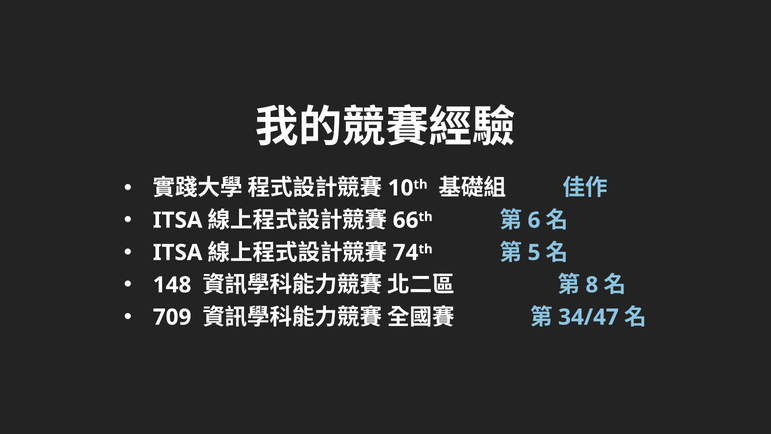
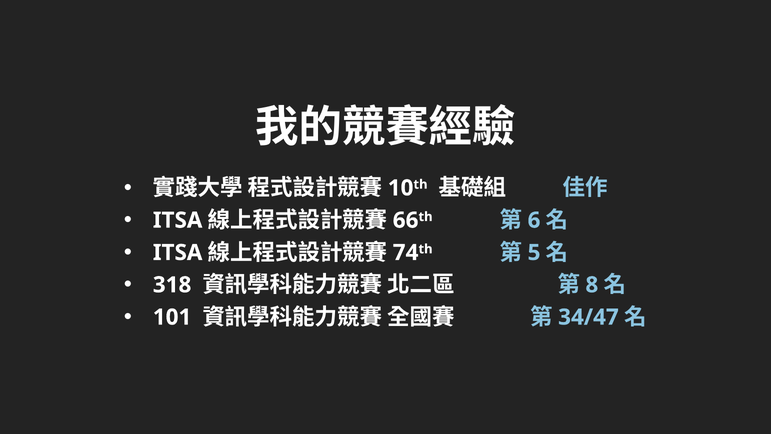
148: 148 -> 318
709: 709 -> 101
